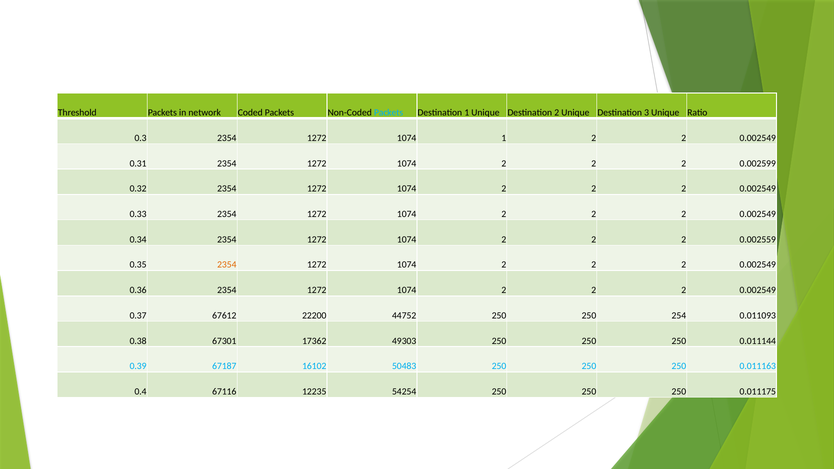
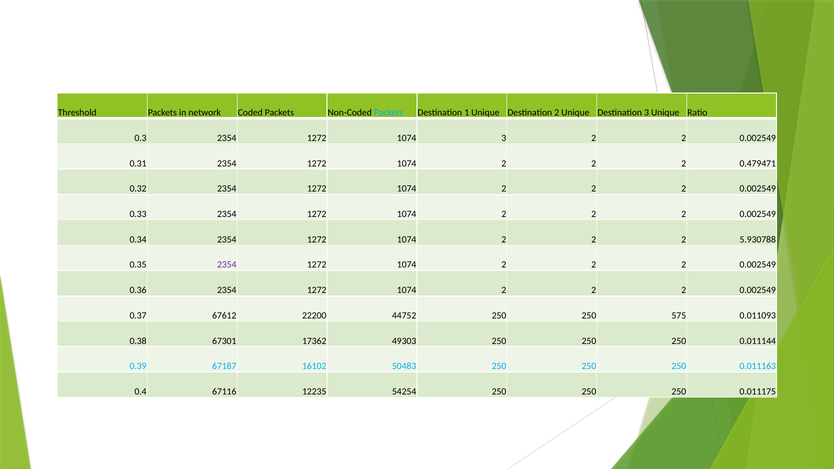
1074 1: 1 -> 3
0.002599: 0.002599 -> 0.479471
0.002559: 0.002559 -> 5.930788
2354 at (227, 265) colour: orange -> purple
254: 254 -> 575
